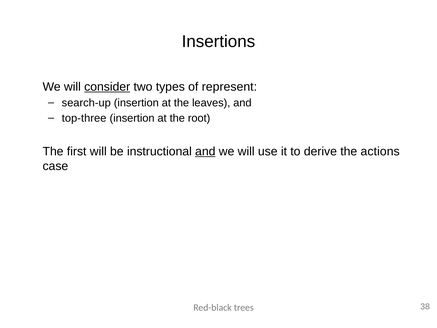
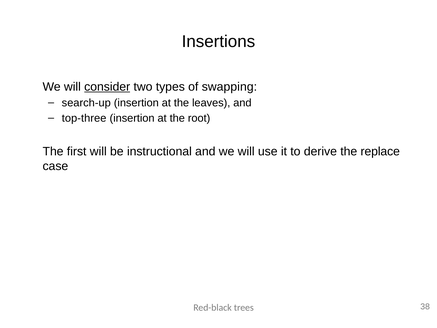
represent: represent -> swapping
and at (205, 151) underline: present -> none
actions: actions -> replace
